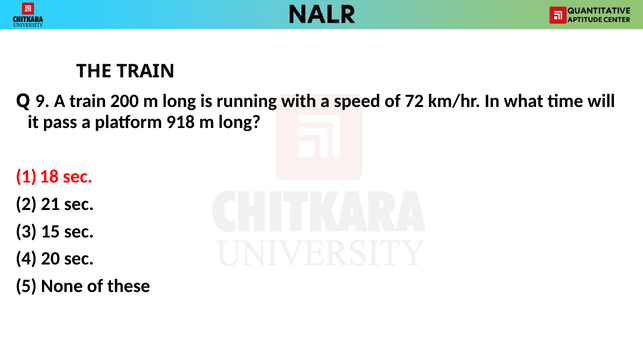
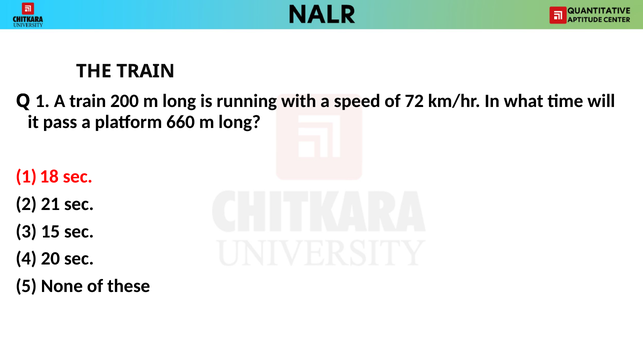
9: 9 -> 1
918: 918 -> 660
